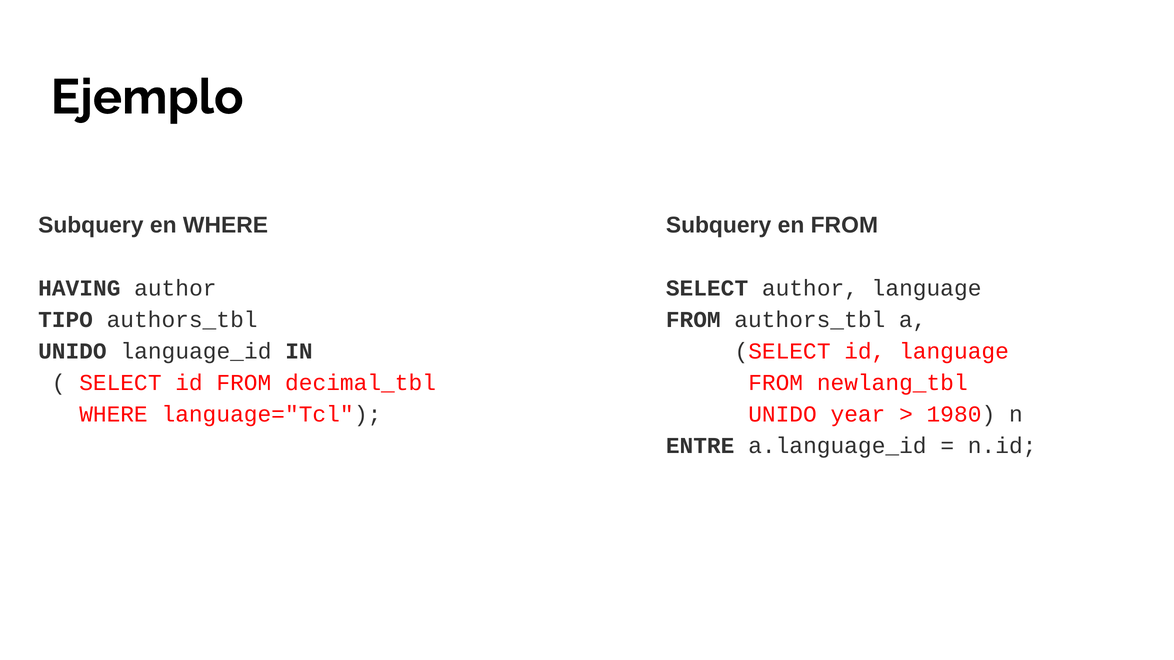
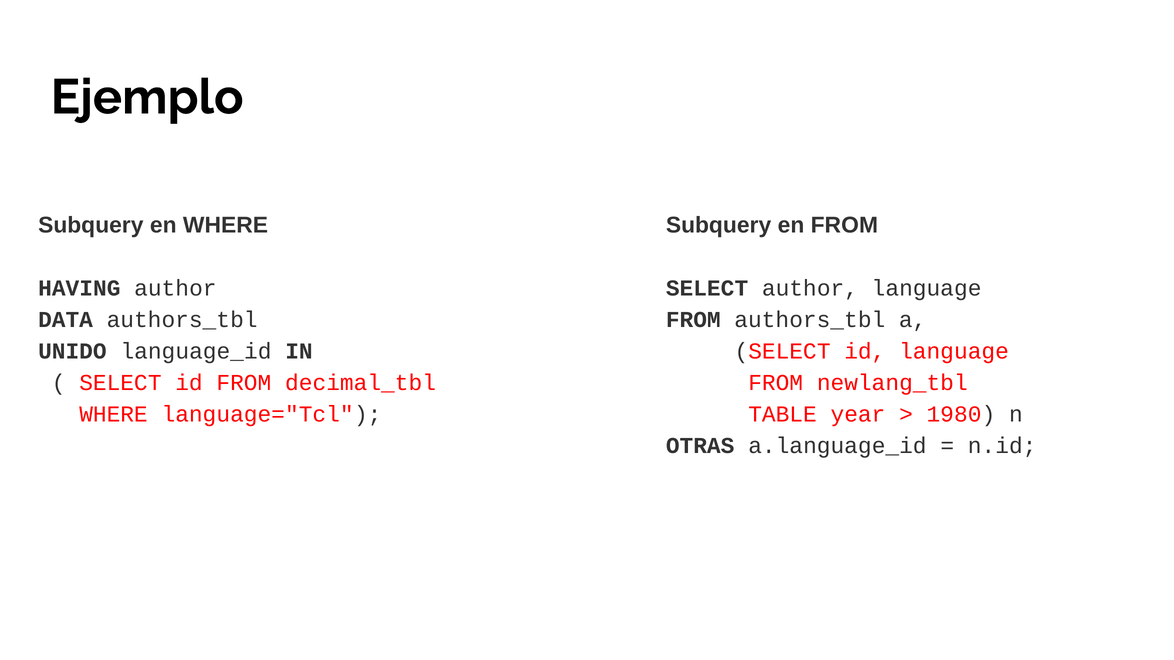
TIPO: TIPO -> DATA
UNIDO at (782, 414): UNIDO -> TABLE
ENTRE: ENTRE -> OTRAS
